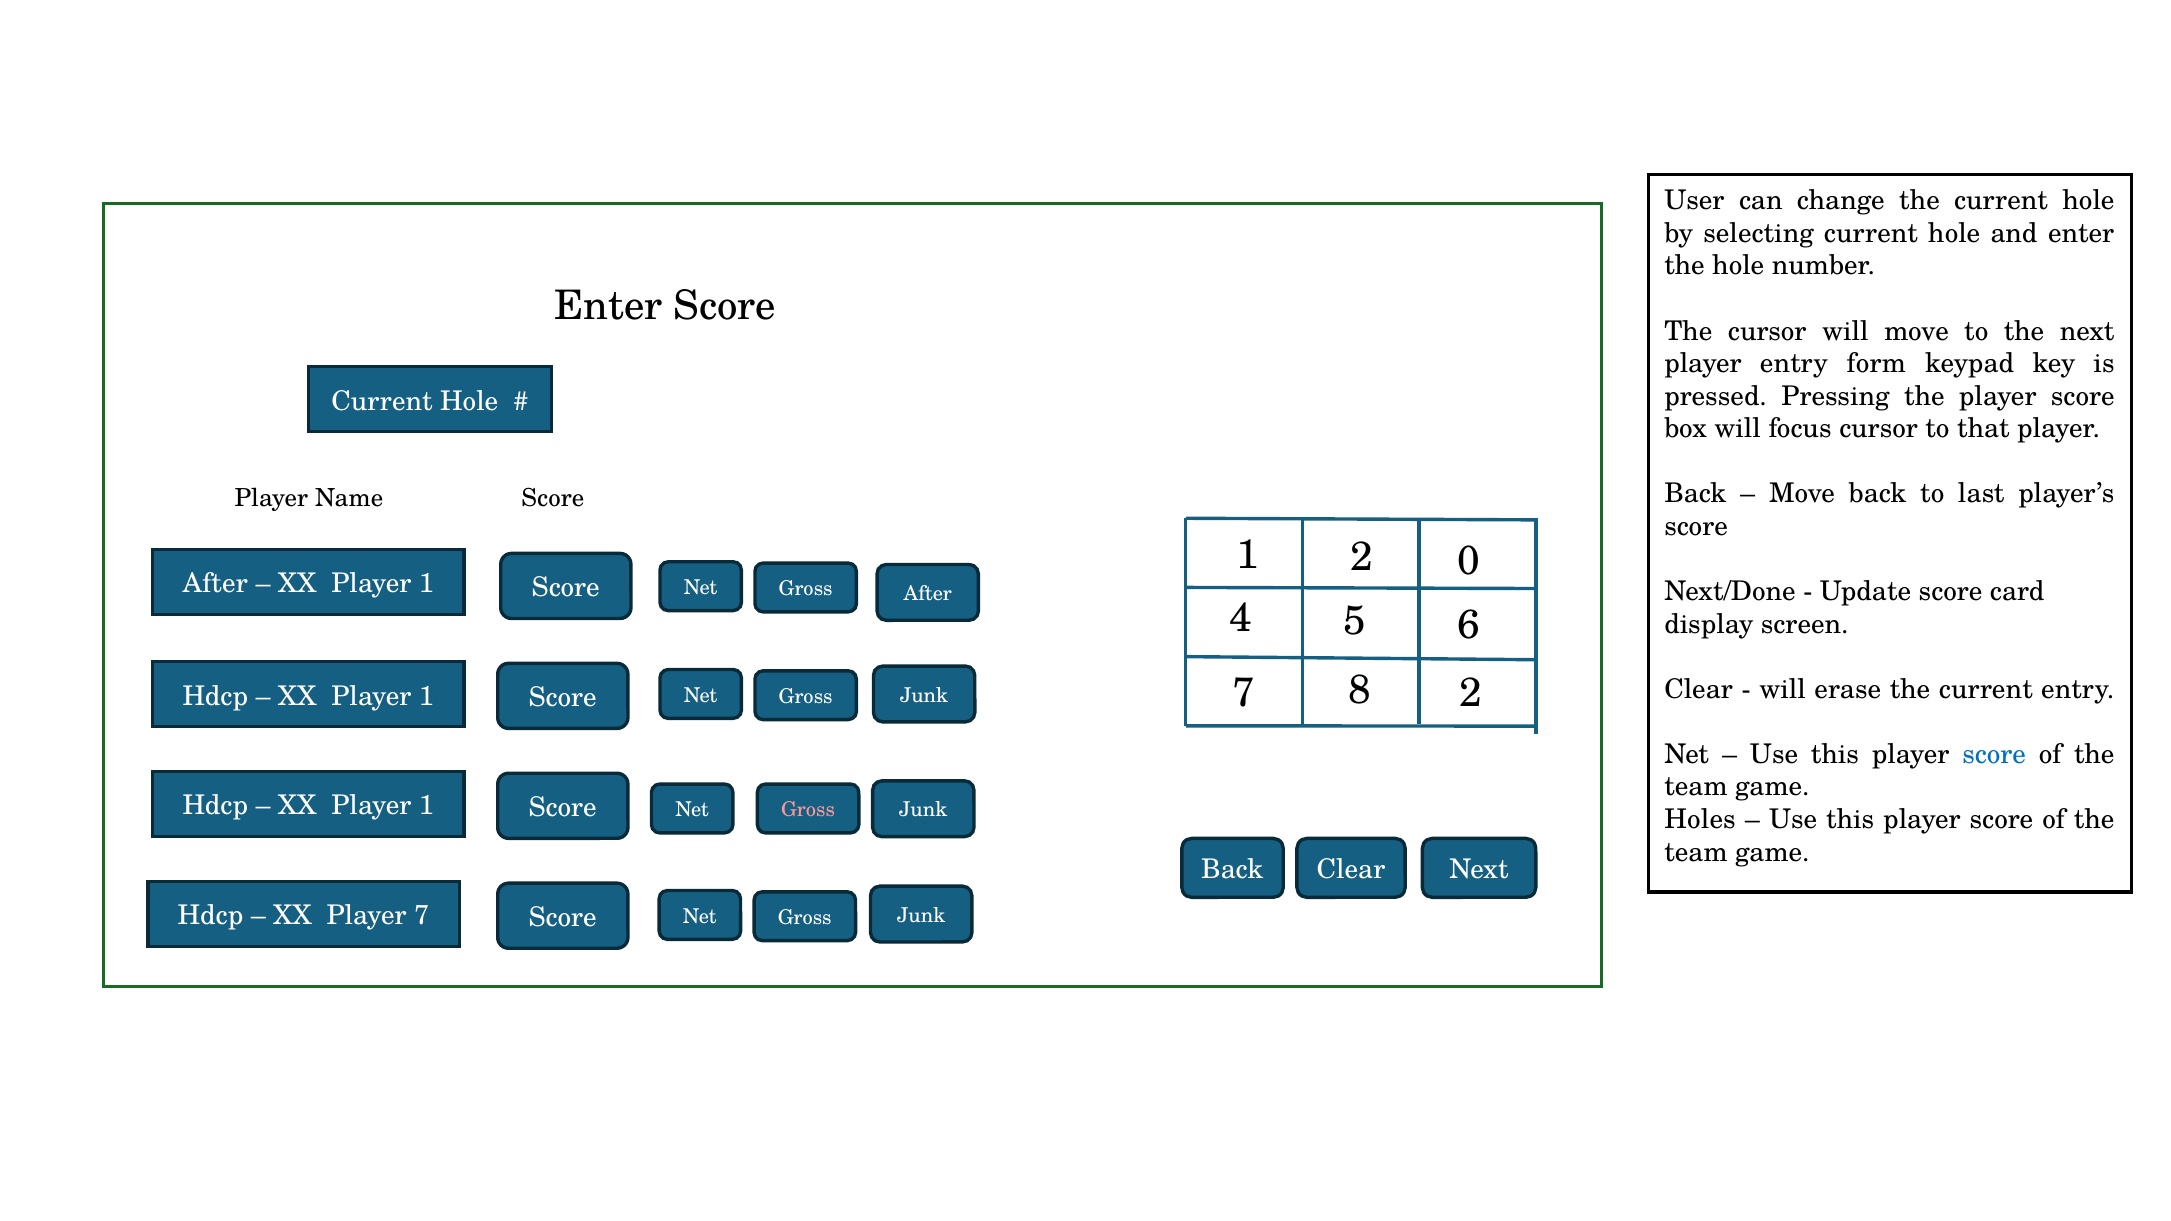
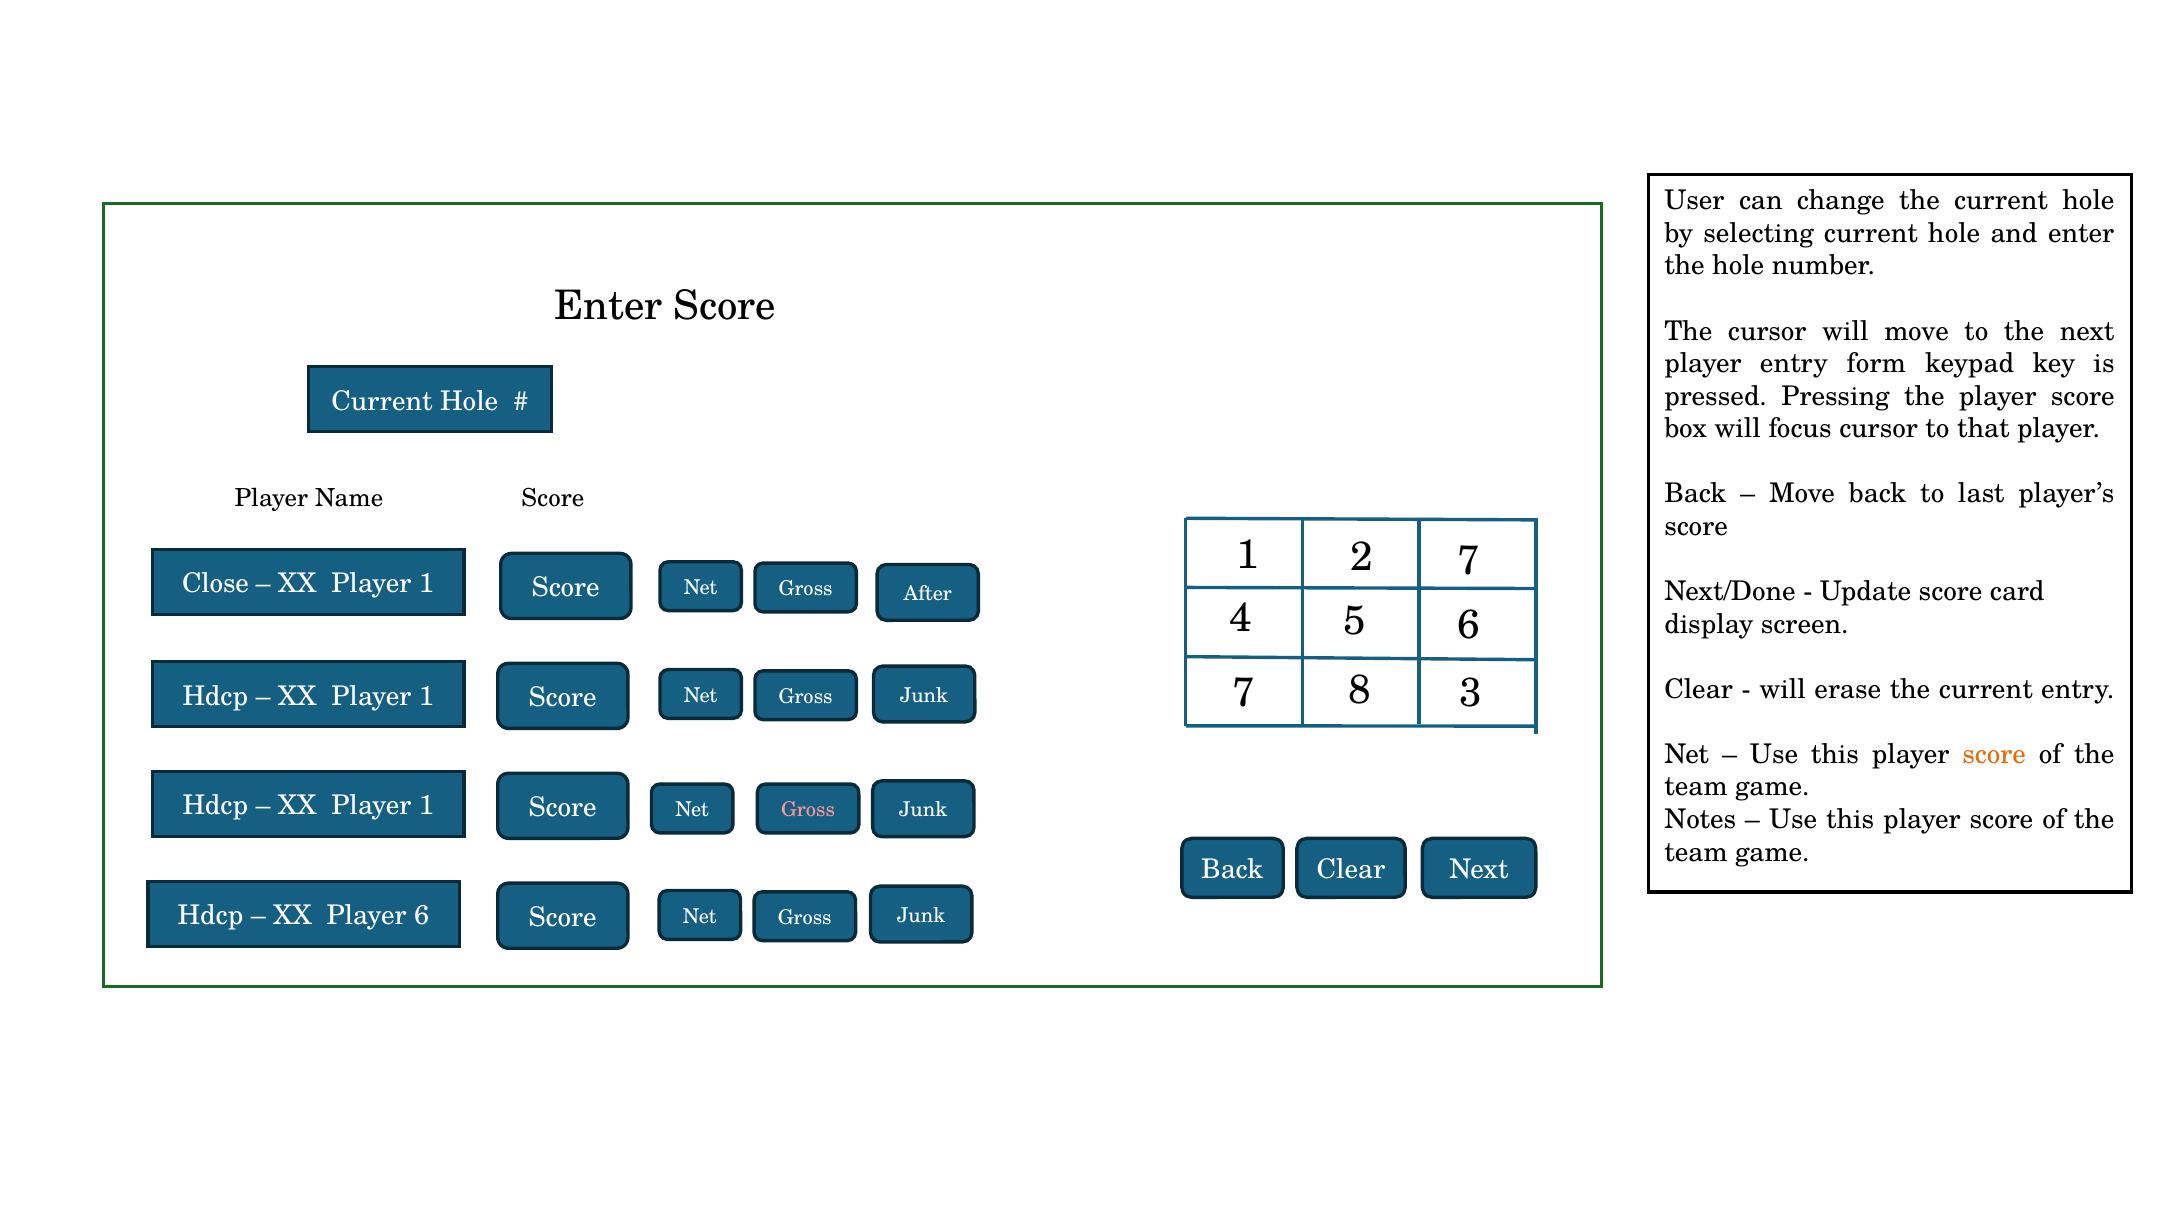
2 0: 0 -> 7
After at (215, 584): After -> Close
8 2: 2 -> 3
score at (1994, 755) colour: blue -> orange
Holes: Holes -> Notes
Player 7: 7 -> 6
